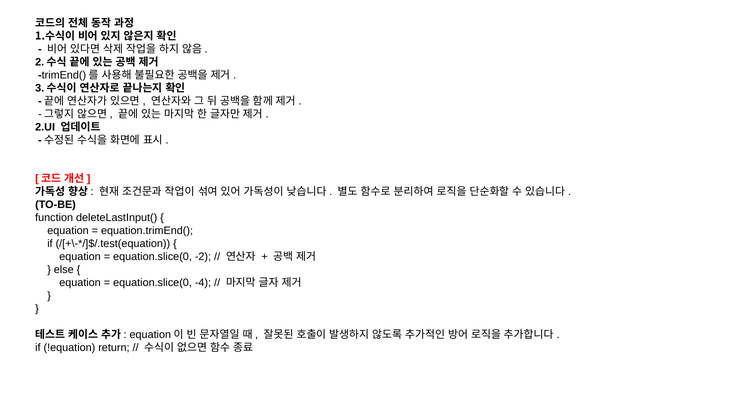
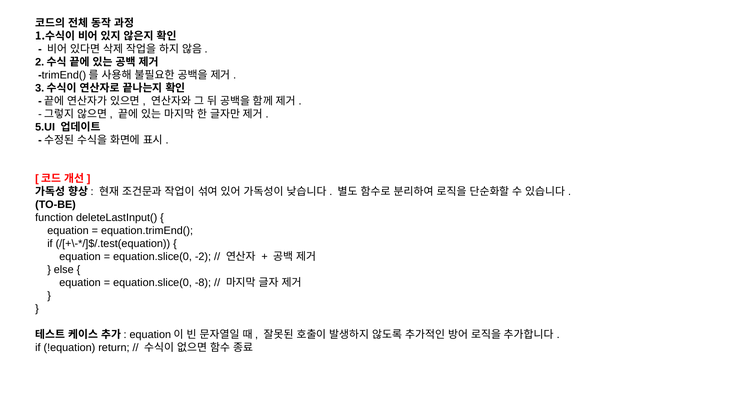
2.UI: 2.UI -> 5.UI
-4: -4 -> -8
